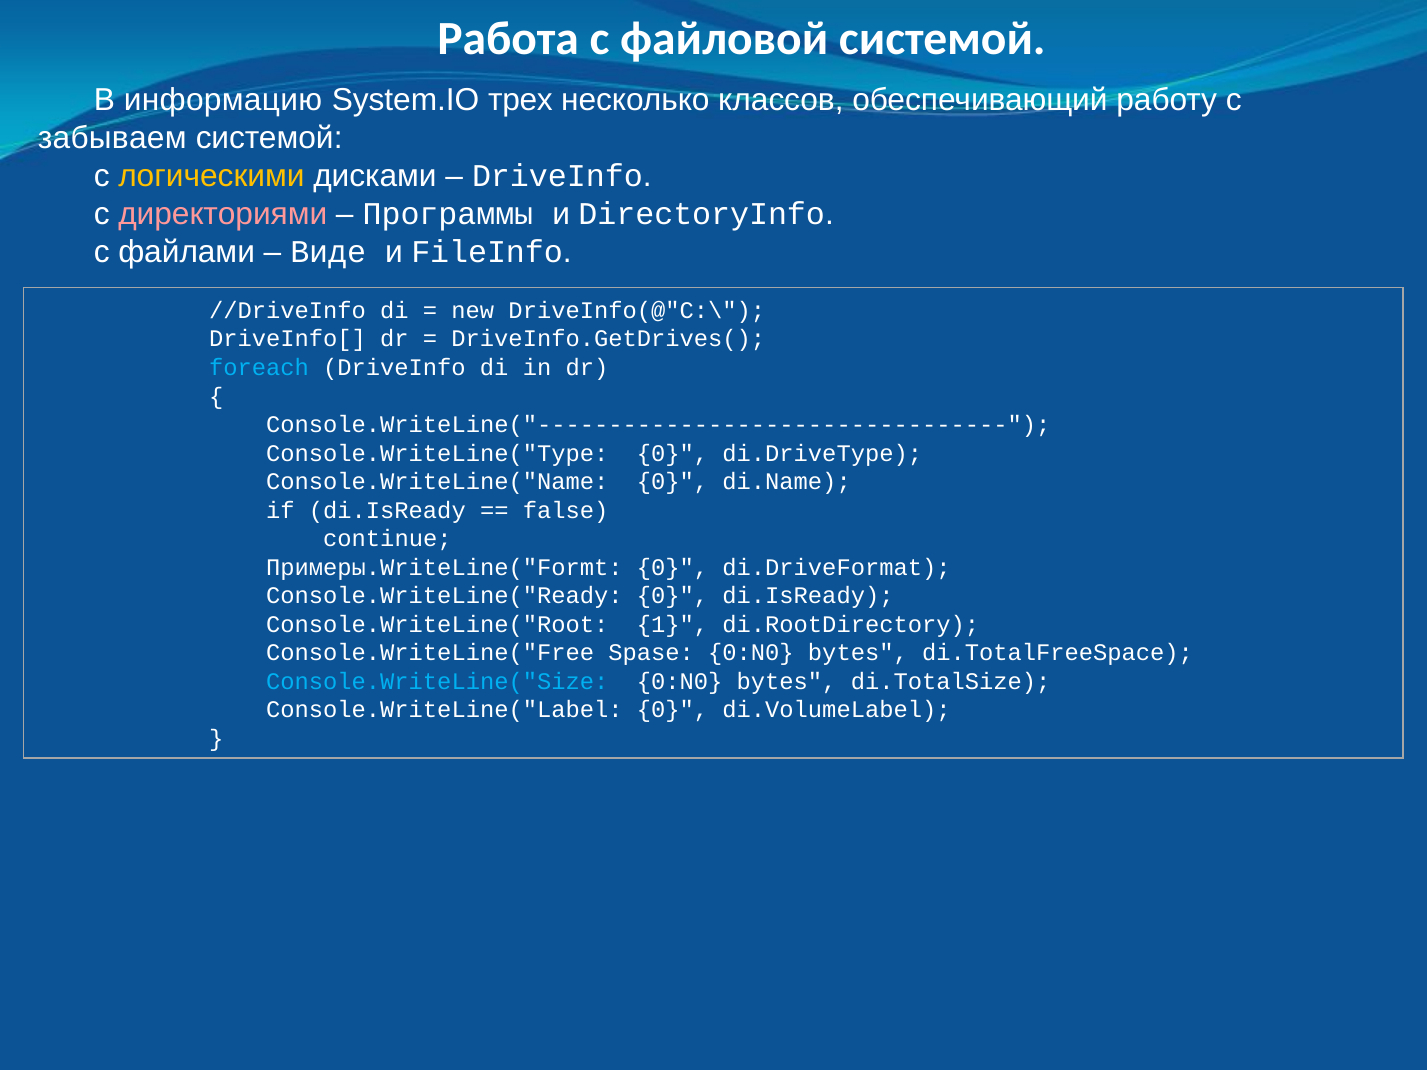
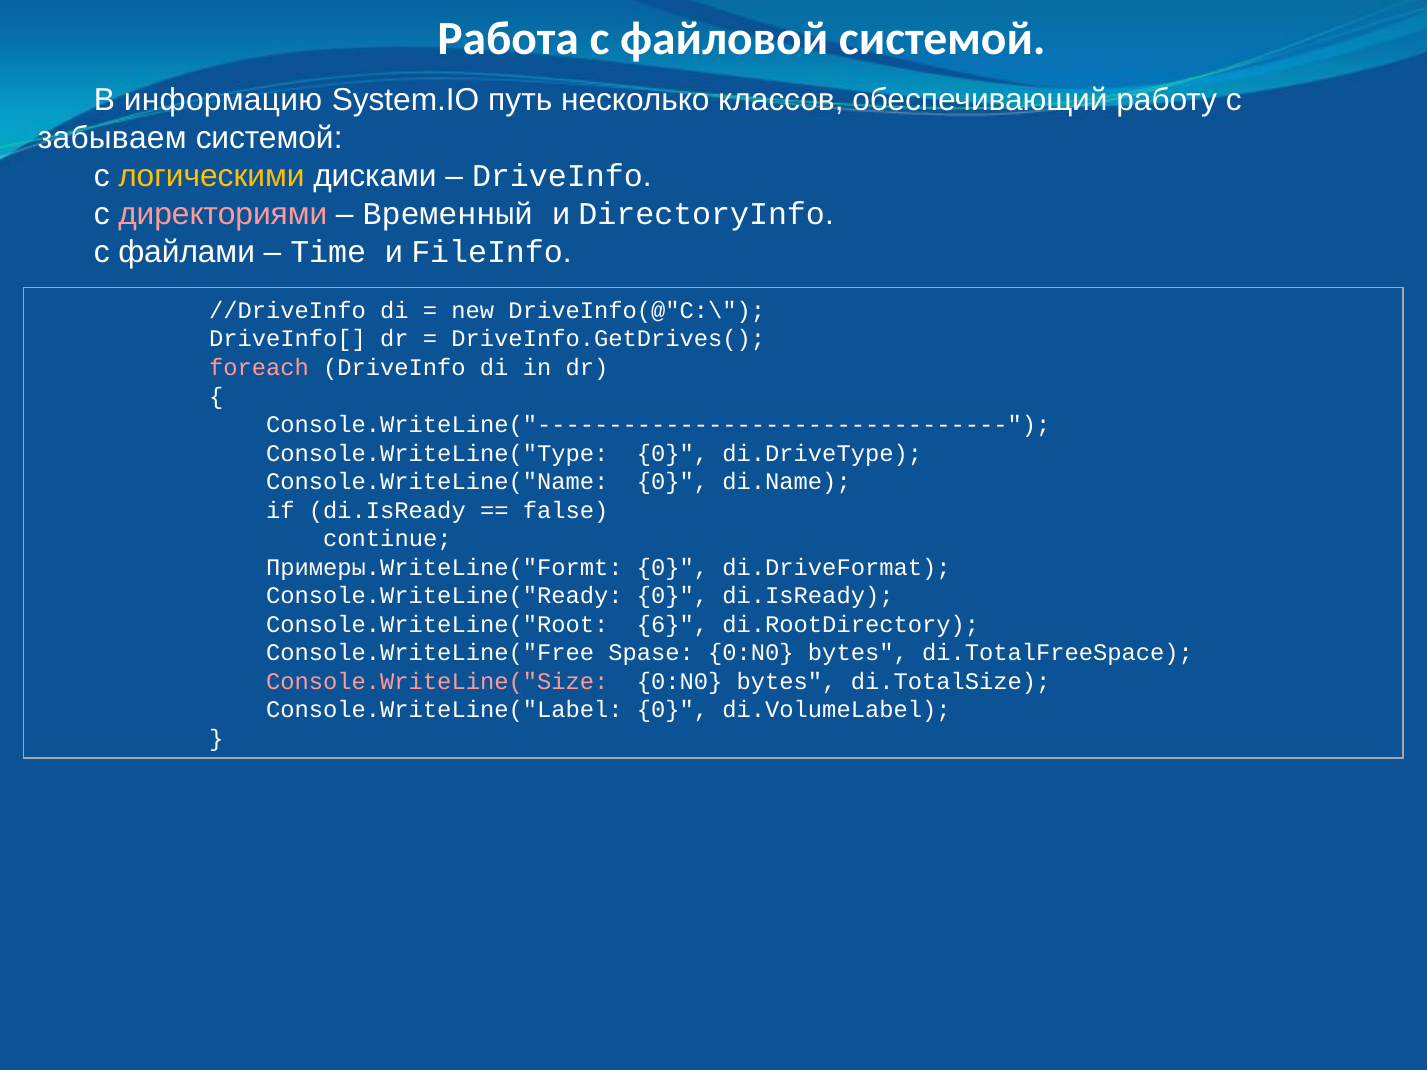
трех: трех -> путь
Программы: Программы -> Временный
Виде: Виде -> Time
foreach colour: light blue -> pink
1: 1 -> 6
Console.WriteLine("Size colour: light blue -> pink
